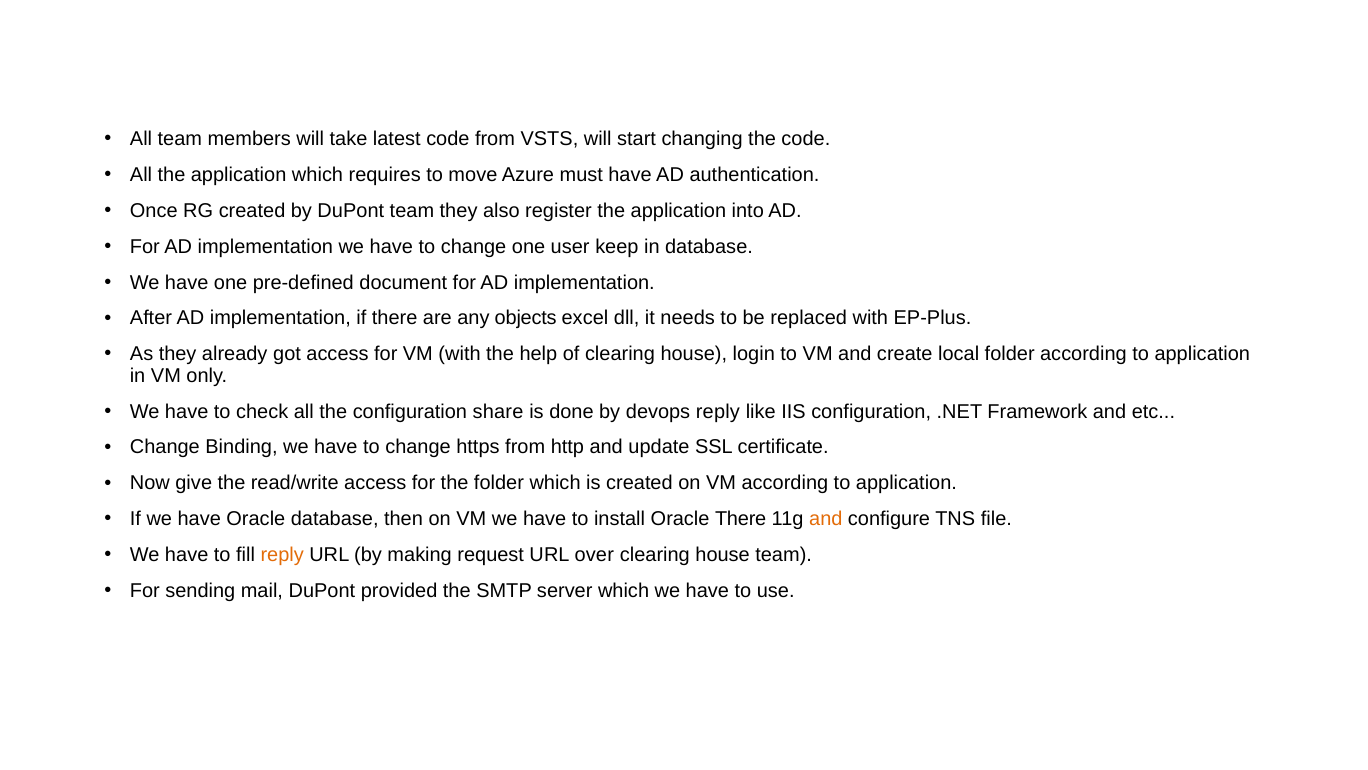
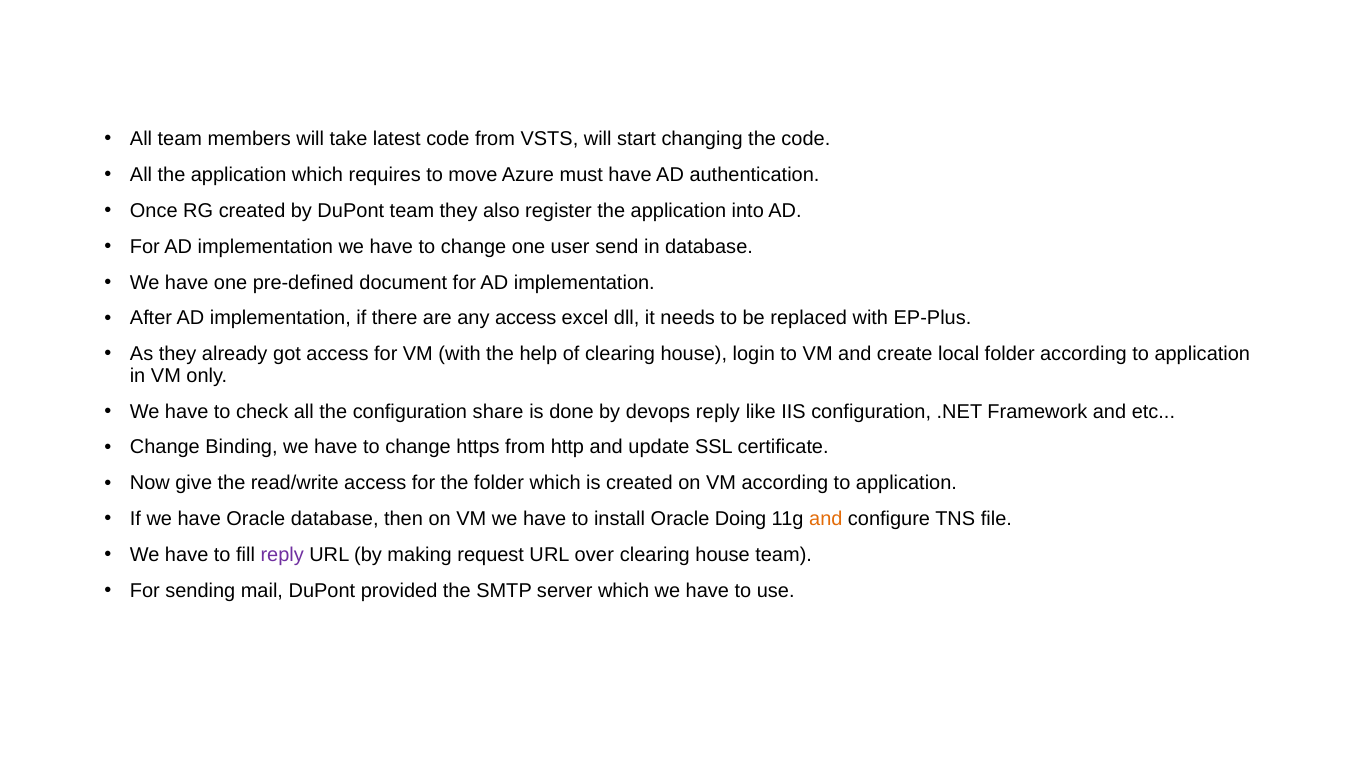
keep: keep -> send
any objects: objects -> access
Oracle There: There -> Doing
reply at (282, 555) colour: orange -> purple
